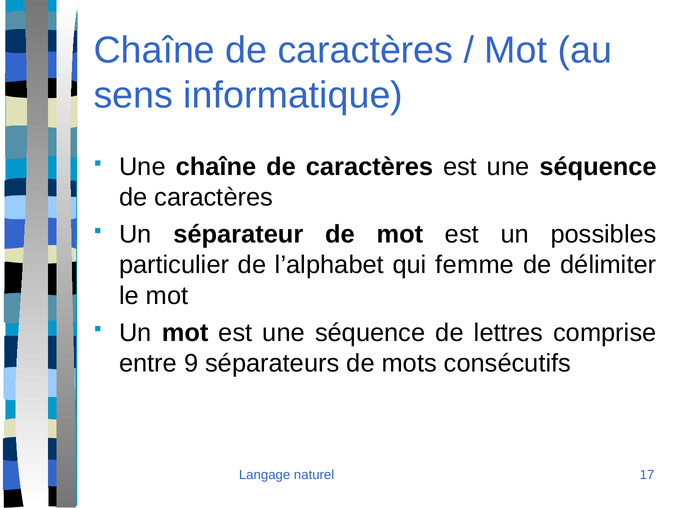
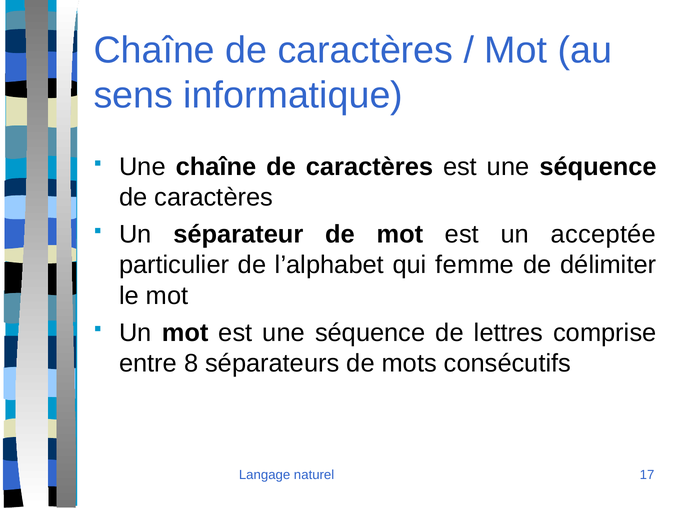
possibles: possibles -> acceptée
9: 9 -> 8
